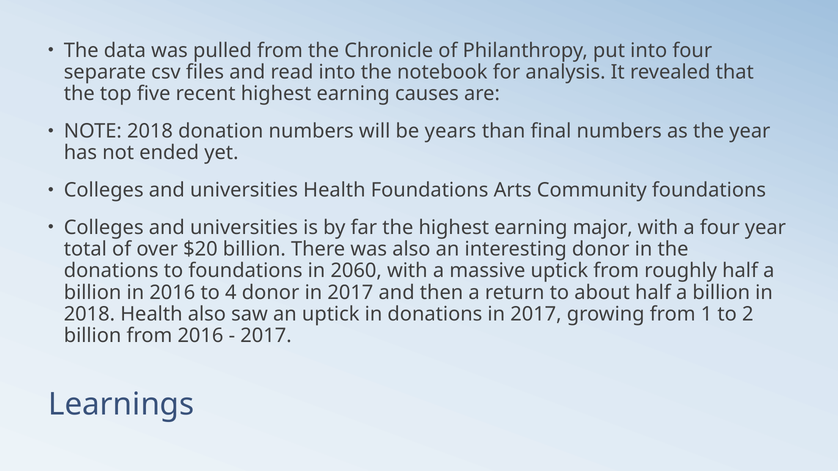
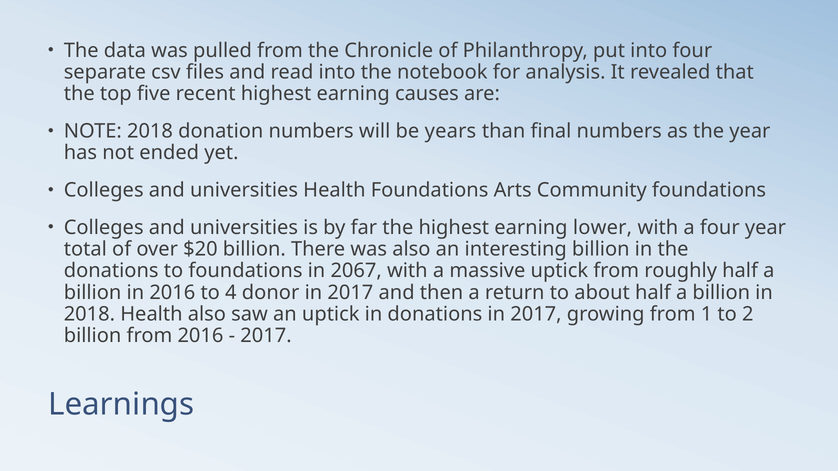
major: major -> lower
interesting donor: donor -> billion
2060: 2060 -> 2067
